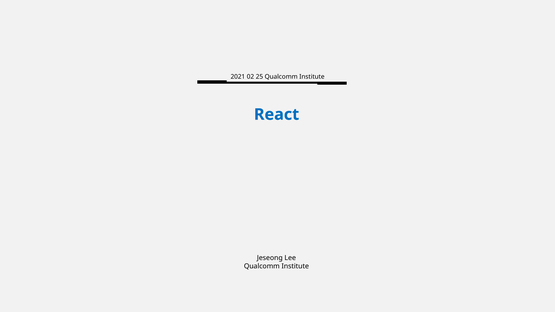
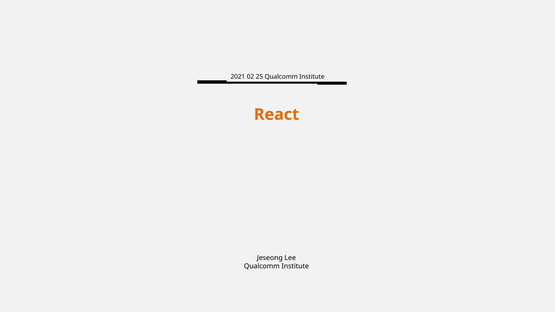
React colour: blue -> orange
